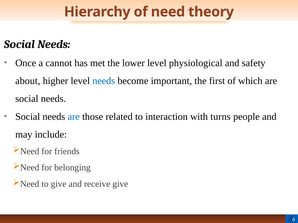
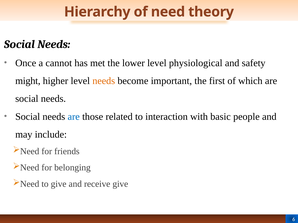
about: about -> might
needs at (104, 81) colour: blue -> orange
turns: turns -> basic
